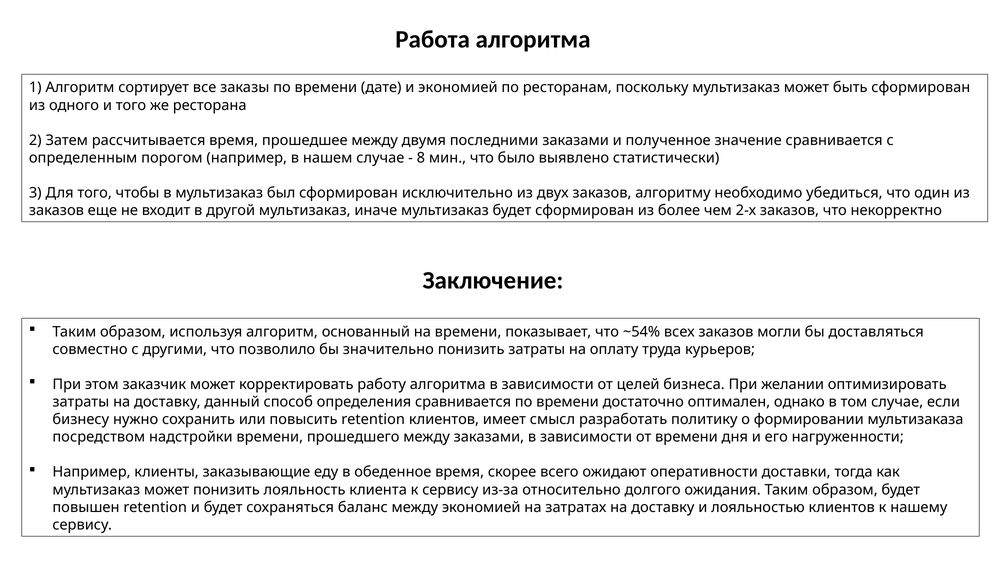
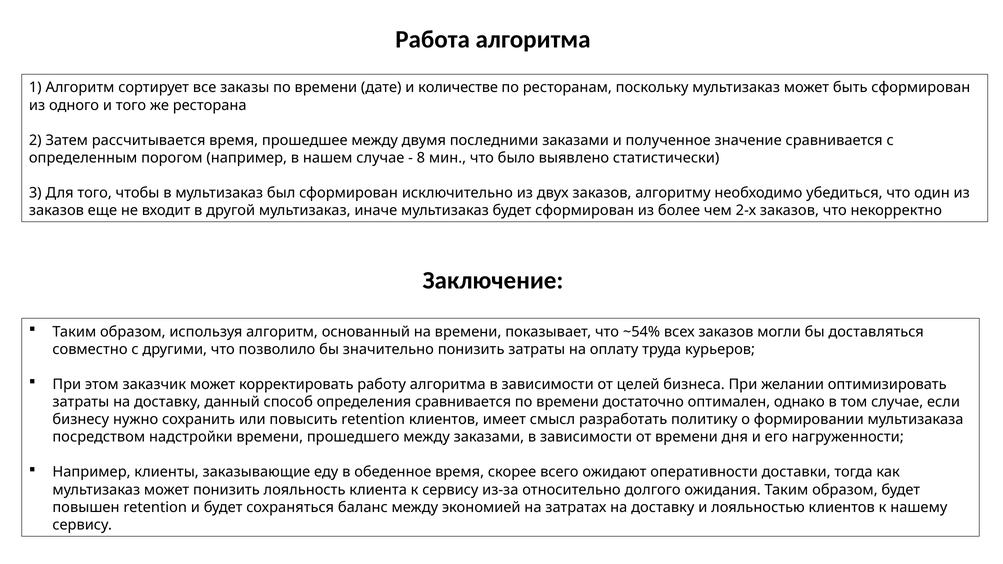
и экономией: экономией -> количестве
